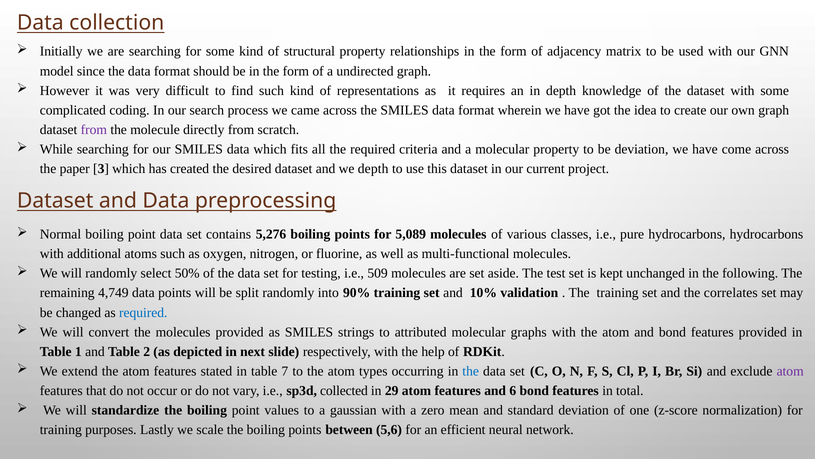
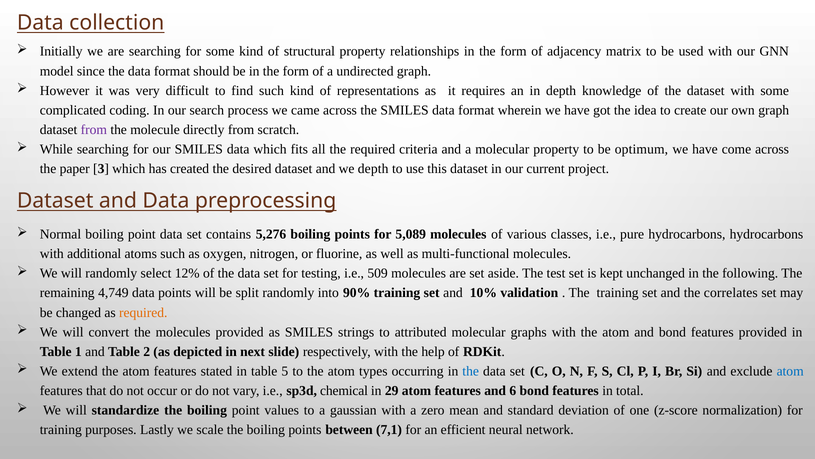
be deviation: deviation -> optimum
50%: 50% -> 12%
required at (143, 312) colour: blue -> orange
7: 7 -> 5
atom at (790, 371) colour: purple -> blue
collected: collected -> chemical
5,6: 5,6 -> 7,1
